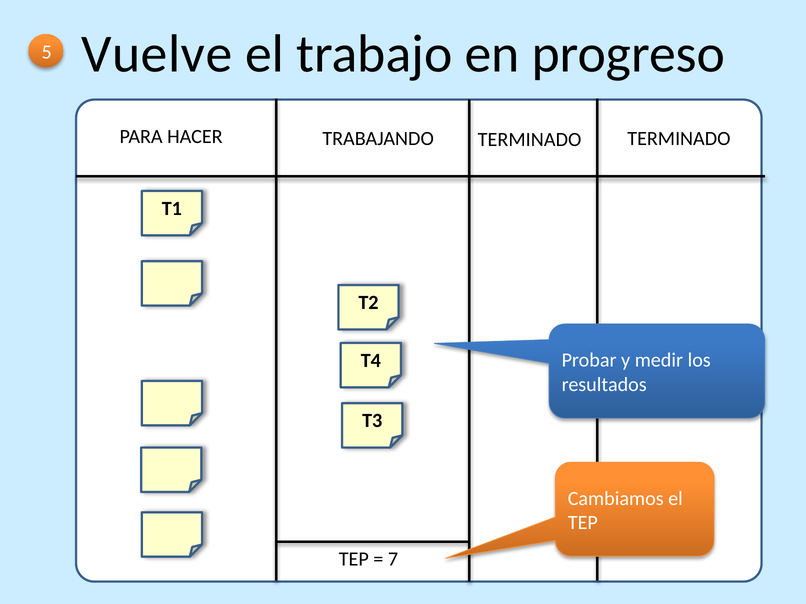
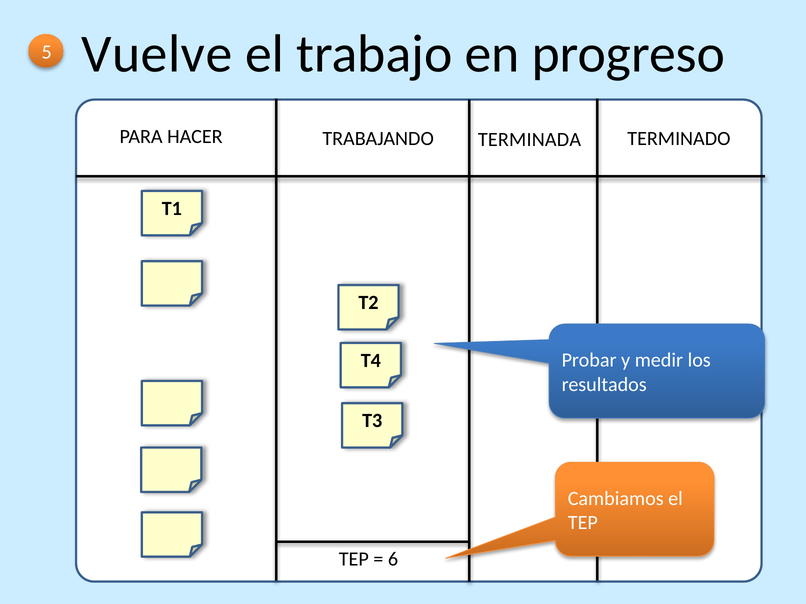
TERMINADO at (530, 140): TERMINADO -> TERMINADA
7: 7 -> 6
